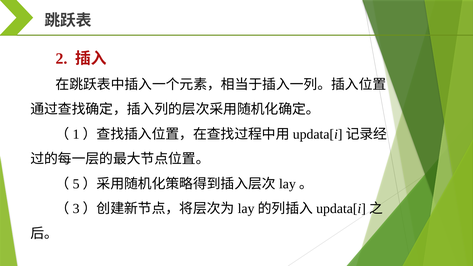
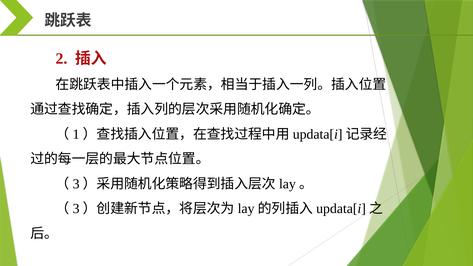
5 at (76, 184): 5 -> 3
